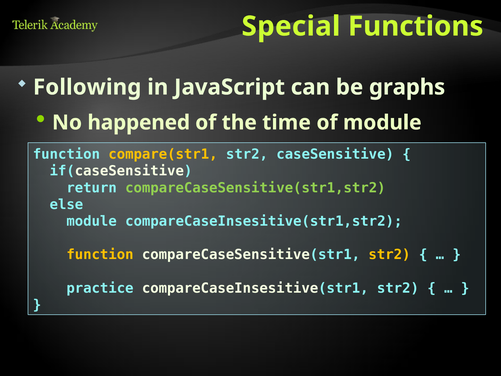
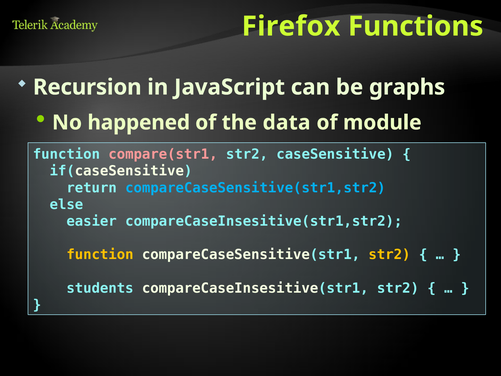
Special: Special -> Firefox
Following: Following -> Recursion
time: time -> data
compare(str1 colour: yellow -> pink
compareCaseSensitive(str1,str2 colour: light green -> light blue
module at (92, 221): module -> easier
practice: practice -> students
